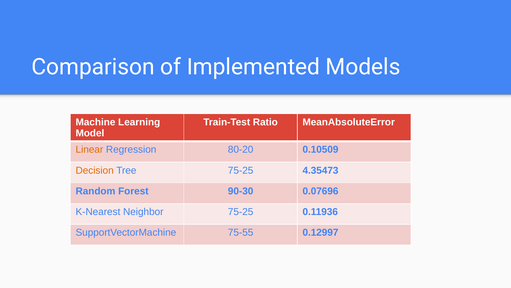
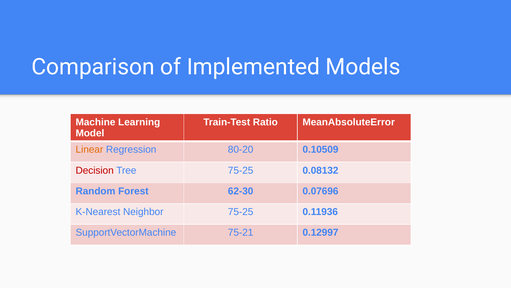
Decision colour: orange -> red
4.35473: 4.35473 -> 0.08132
90-30: 90-30 -> 62-30
75-55: 75-55 -> 75-21
